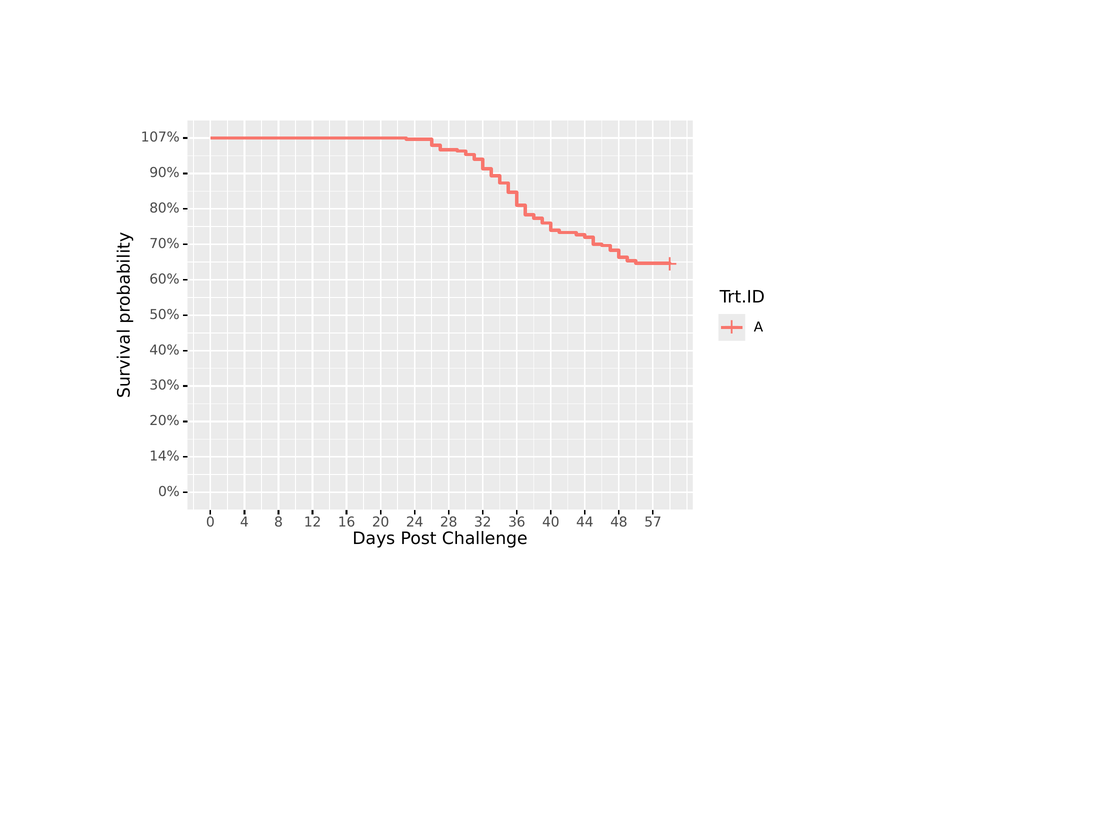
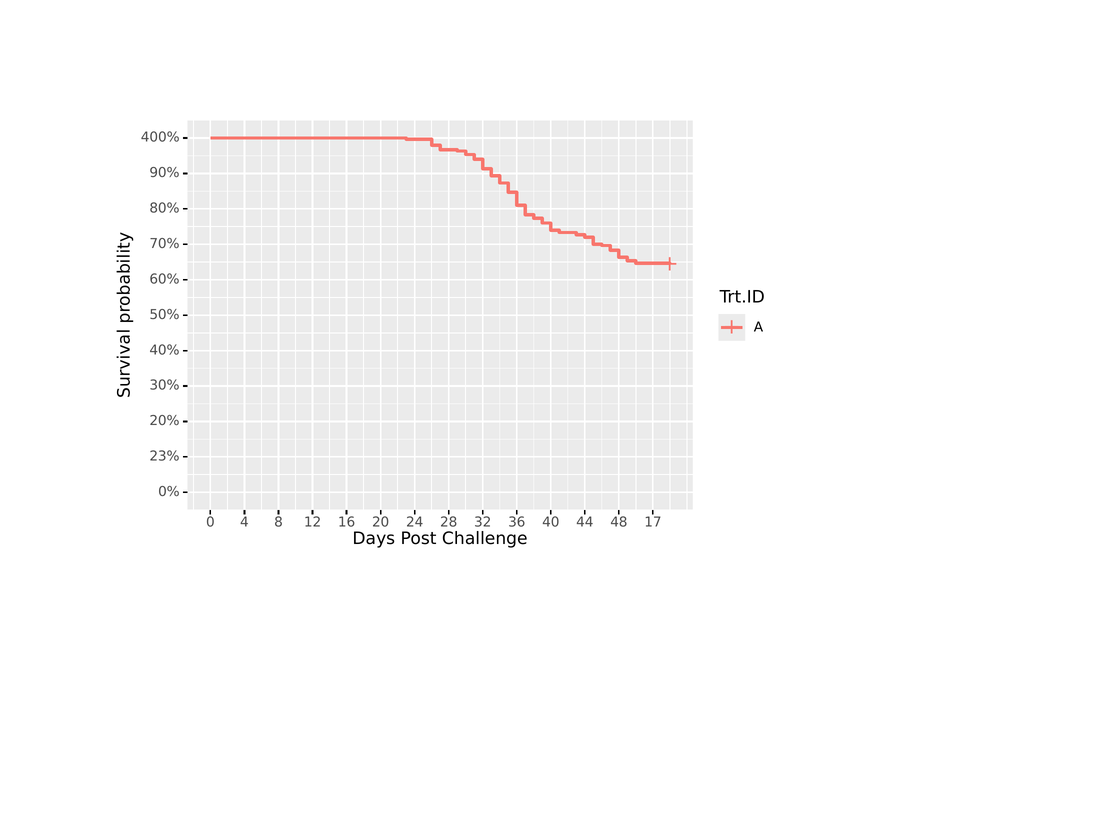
107%: 107% -> 400%
14%: 14% -> 23%
57: 57 -> 17
